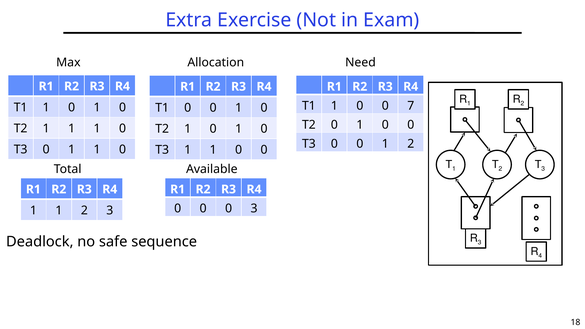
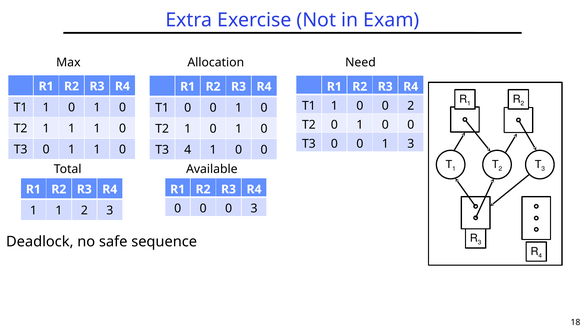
0 7: 7 -> 2
0 1 2: 2 -> 3
T3 1: 1 -> 4
